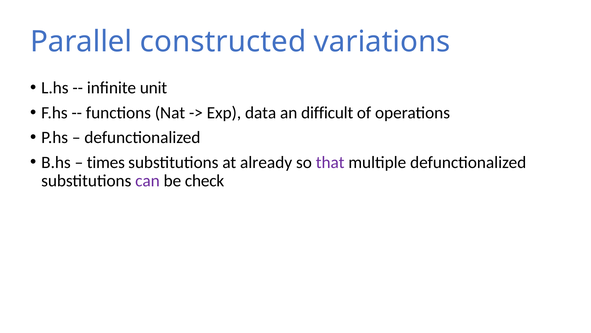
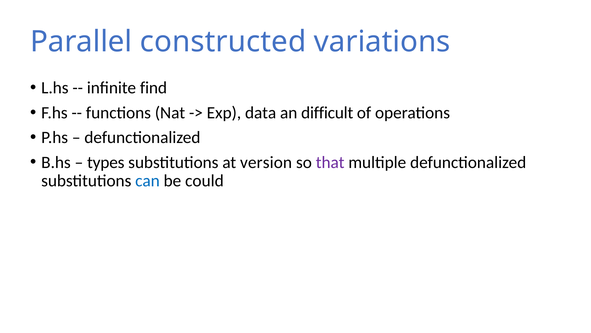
unit: unit -> find
times: times -> types
already: already -> version
can colour: purple -> blue
check: check -> could
